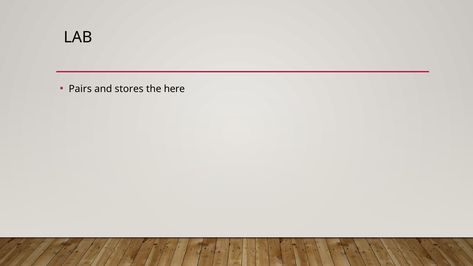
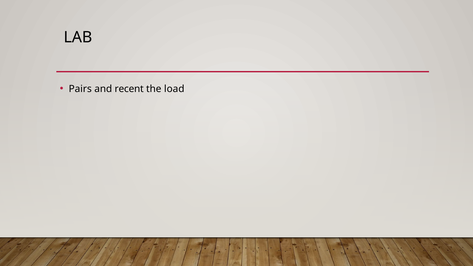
stores: stores -> recent
here: here -> load
